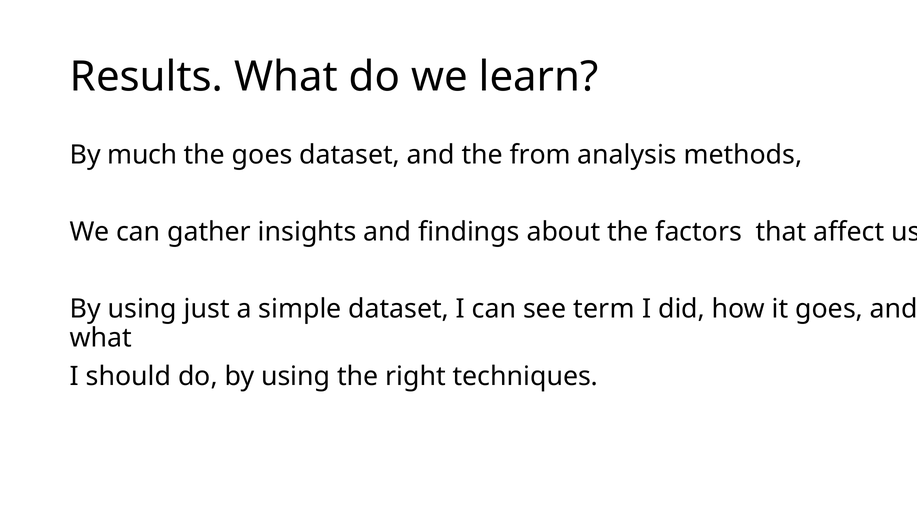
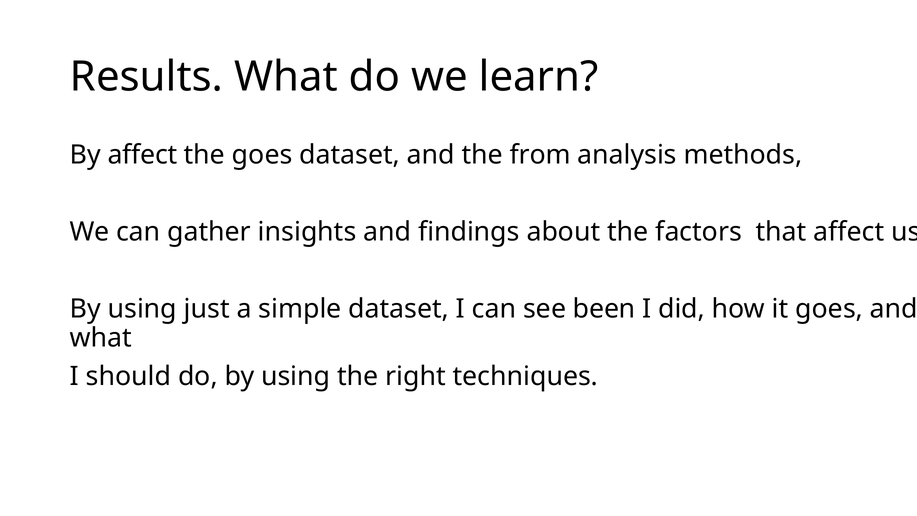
By much: much -> affect
term: term -> been
